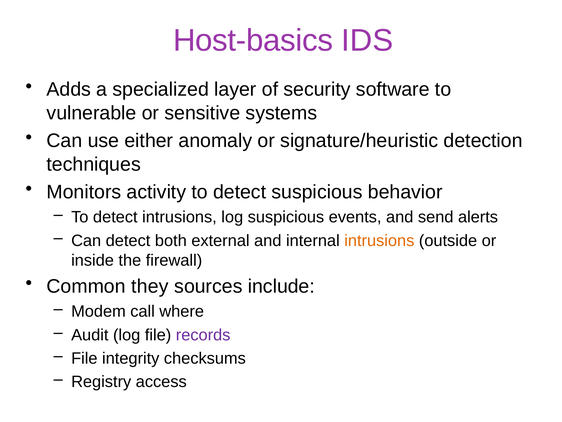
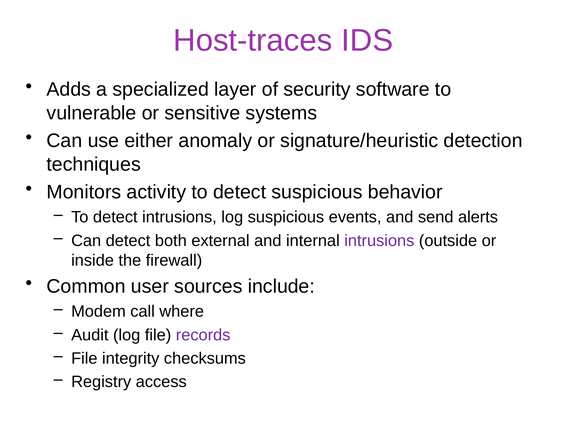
Host-basics: Host-basics -> Host-traces
intrusions at (379, 240) colour: orange -> purple
they: they -> user
